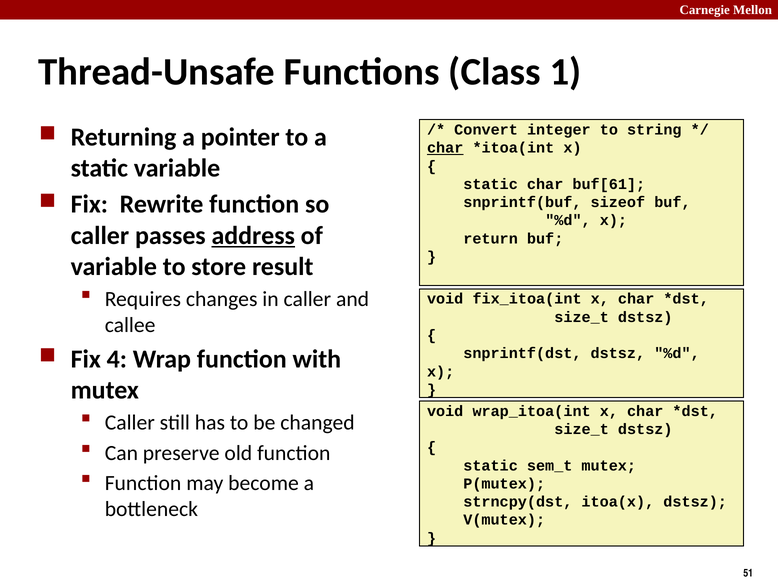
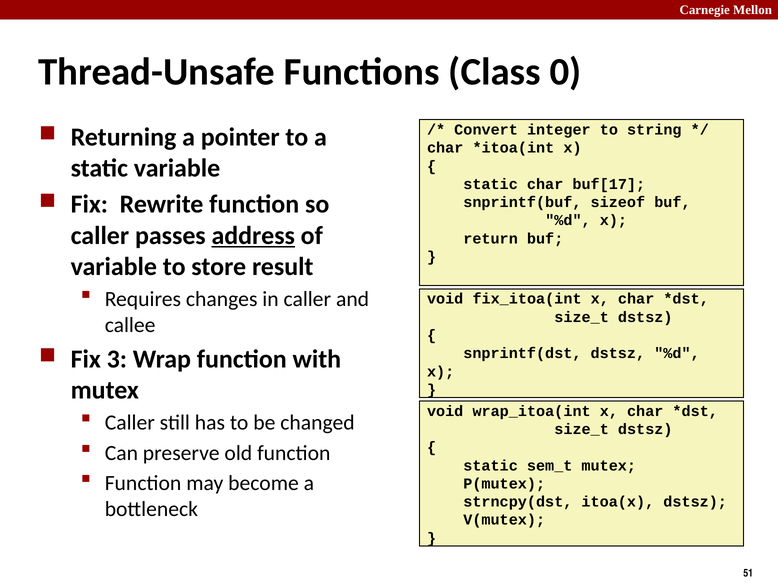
1: 1 -> 0
char at (445, 148) underline: present -> none
buf[61: buf[61 -> buf[17
4: 4 -> 3
